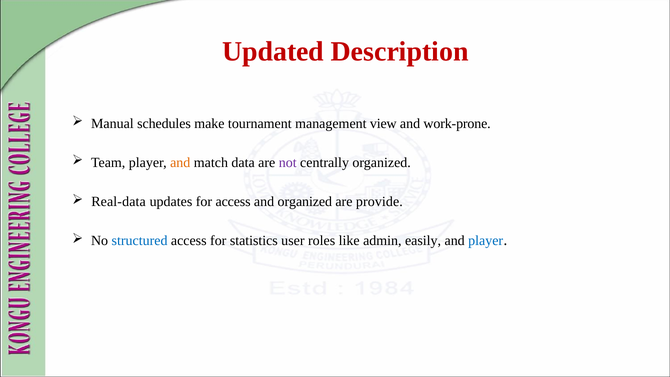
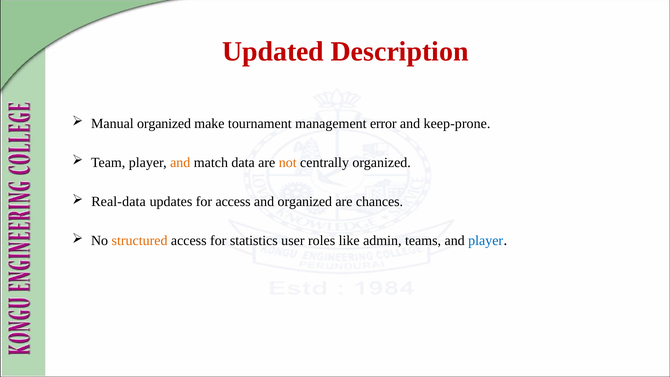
Manual schedules: schedules -> organized
view: view -> error
work-prone: work-prone -> keep-prone
not colour: purple -> orange
provide: provide -> chances
structured colour: blue -> orange
easily: easily -> teams
